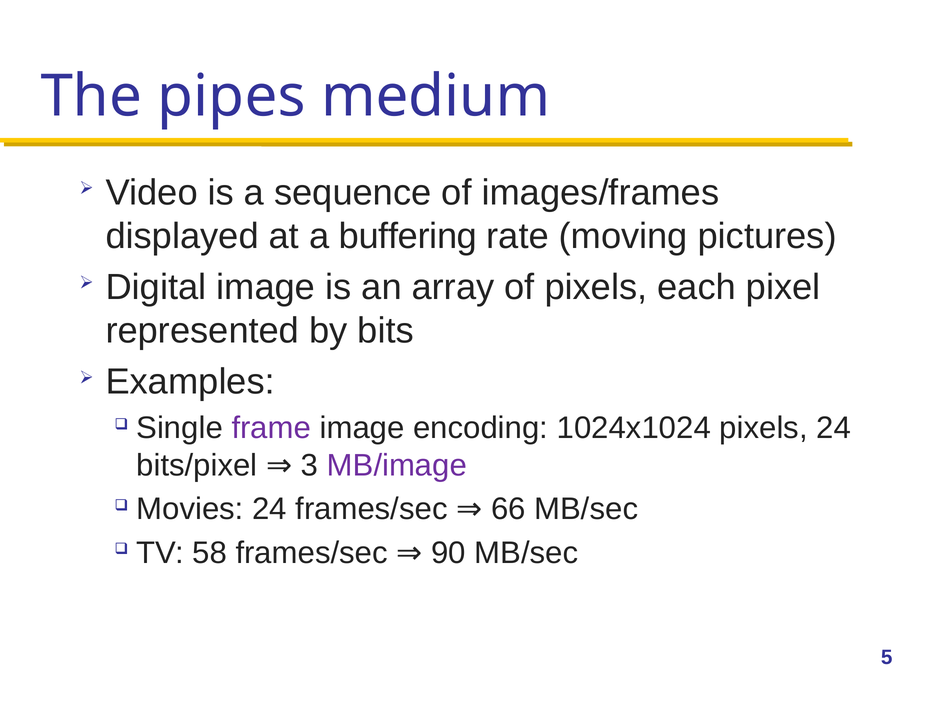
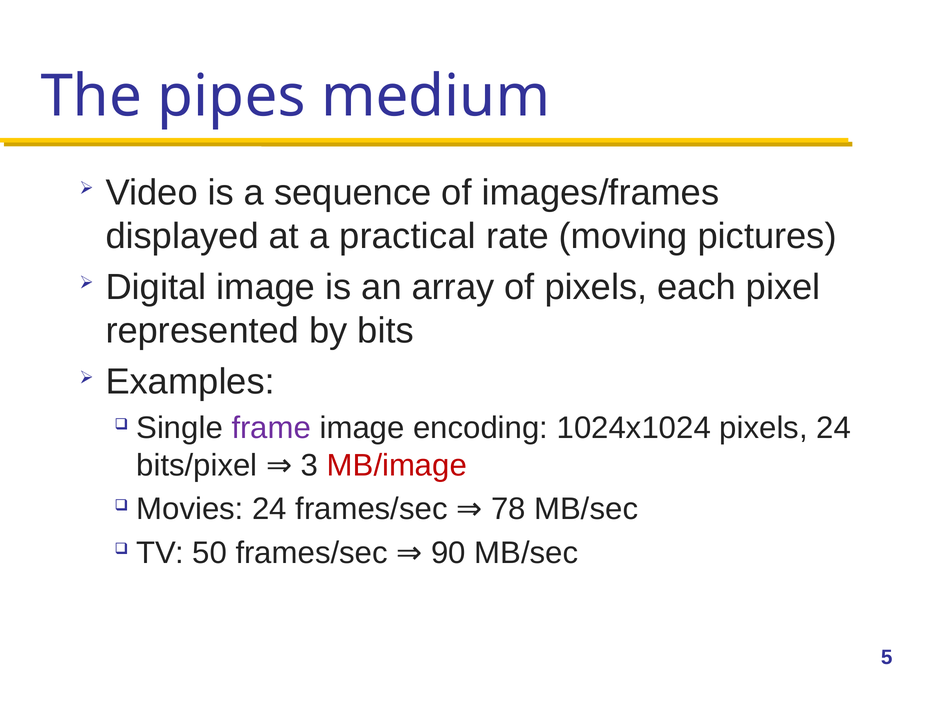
buffering: buffering -> practical
MB/image colour: purple -> red
66: 66 -> 78
58: 58 -> 50
